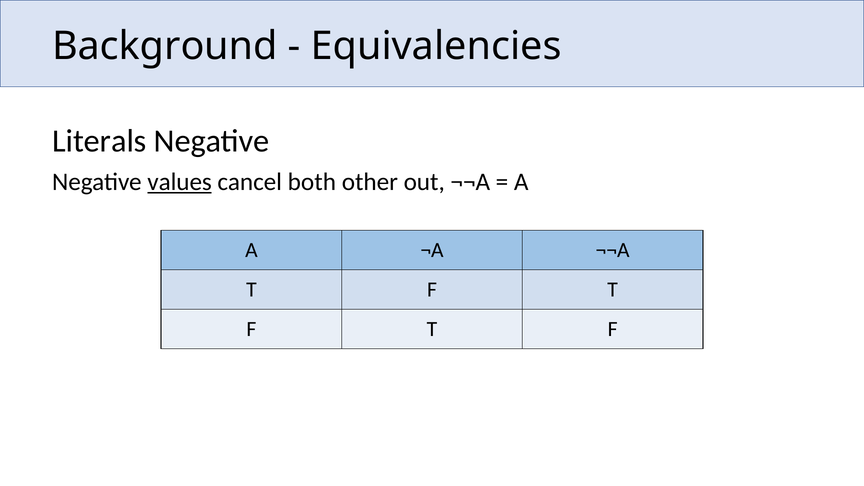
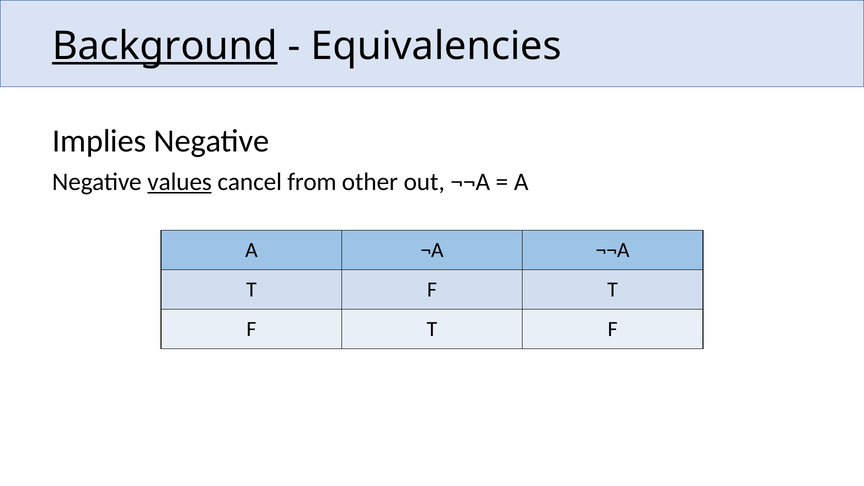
Background underline: none -> present
Literals: Literals -> Implies
both: both -> from
